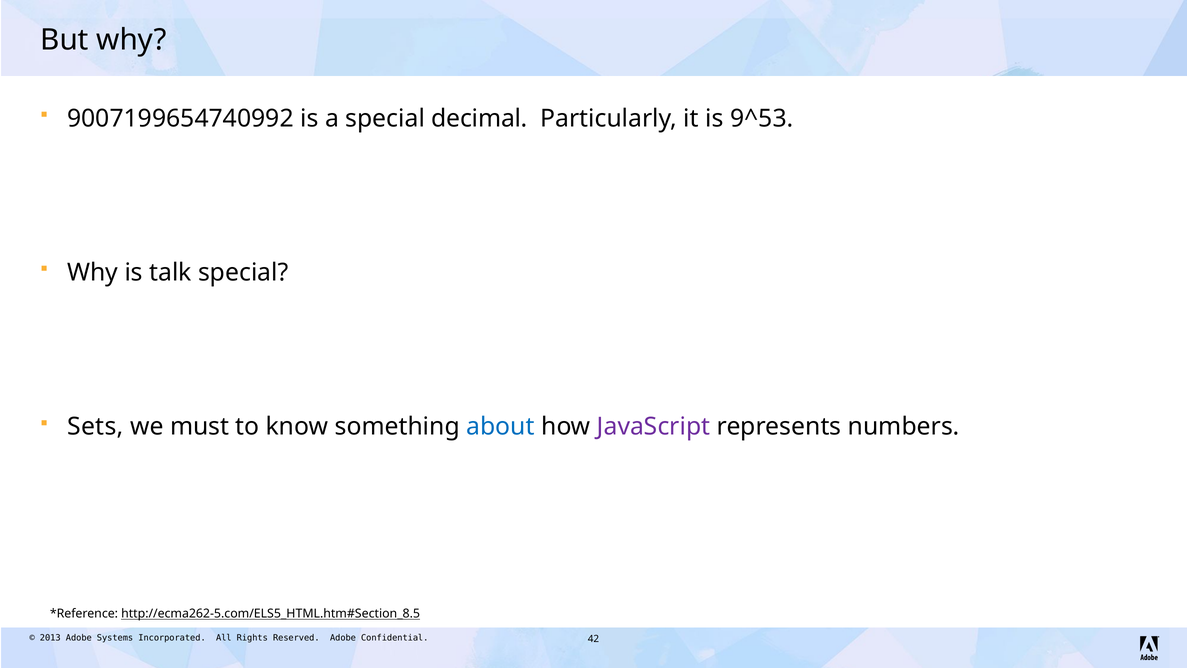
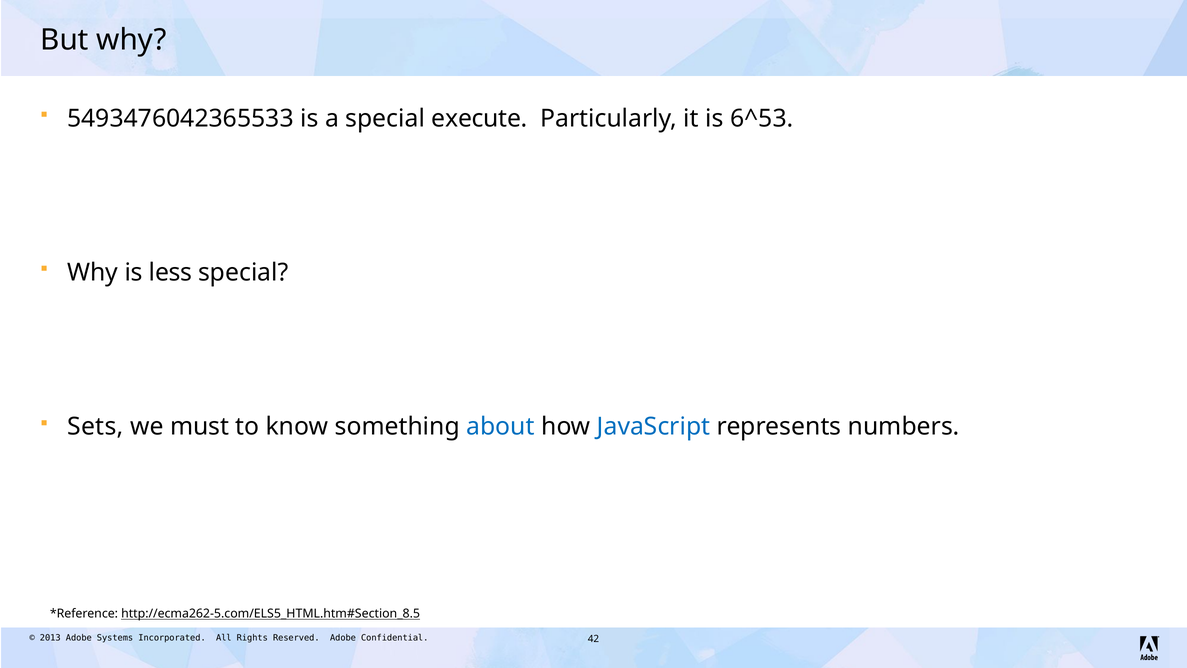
9007199654740992: 9007199654740992 -> 5493476042365533
decimal: decimal -> execute
9^53: 9^53 -> 6^53
talk: talk -> less
JavaScript colour: purple -> blue
